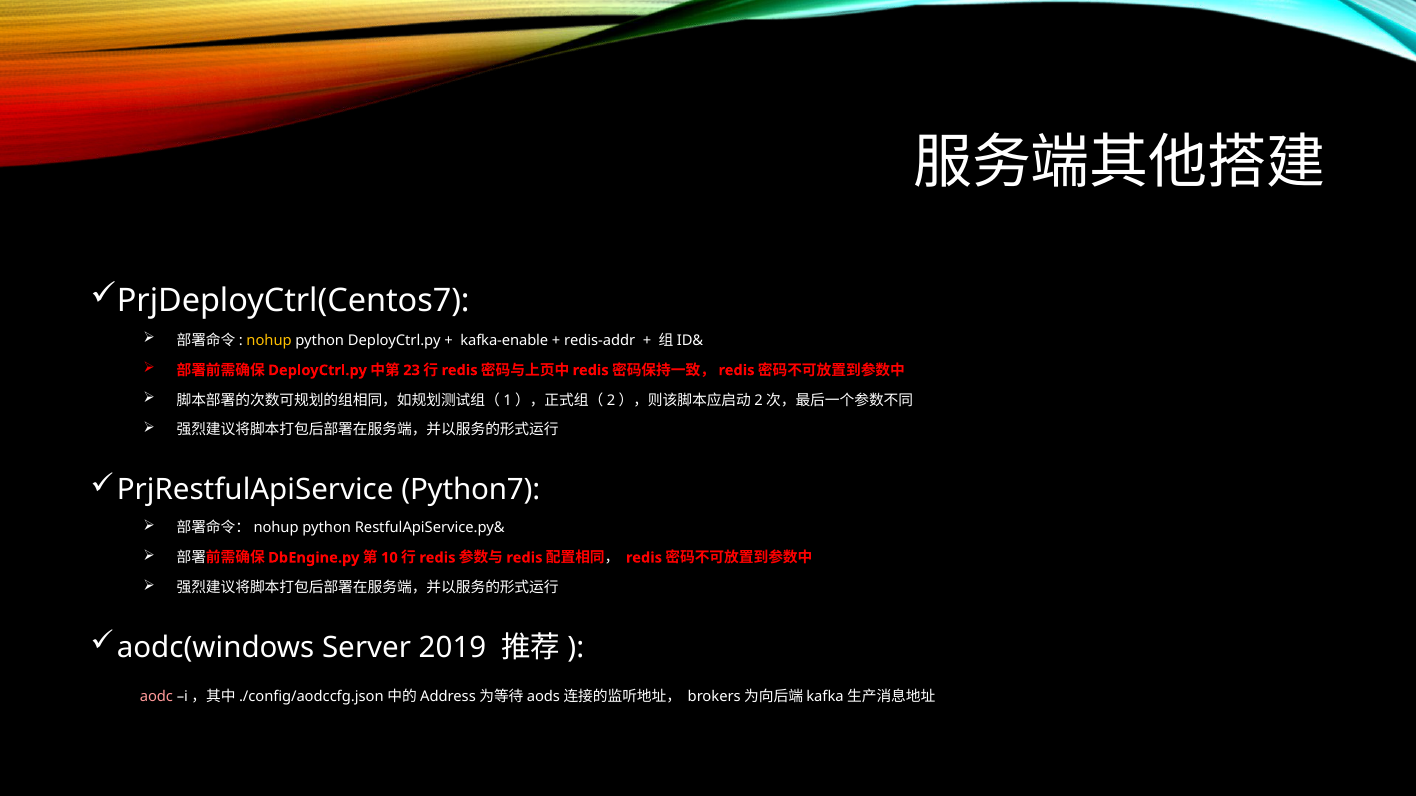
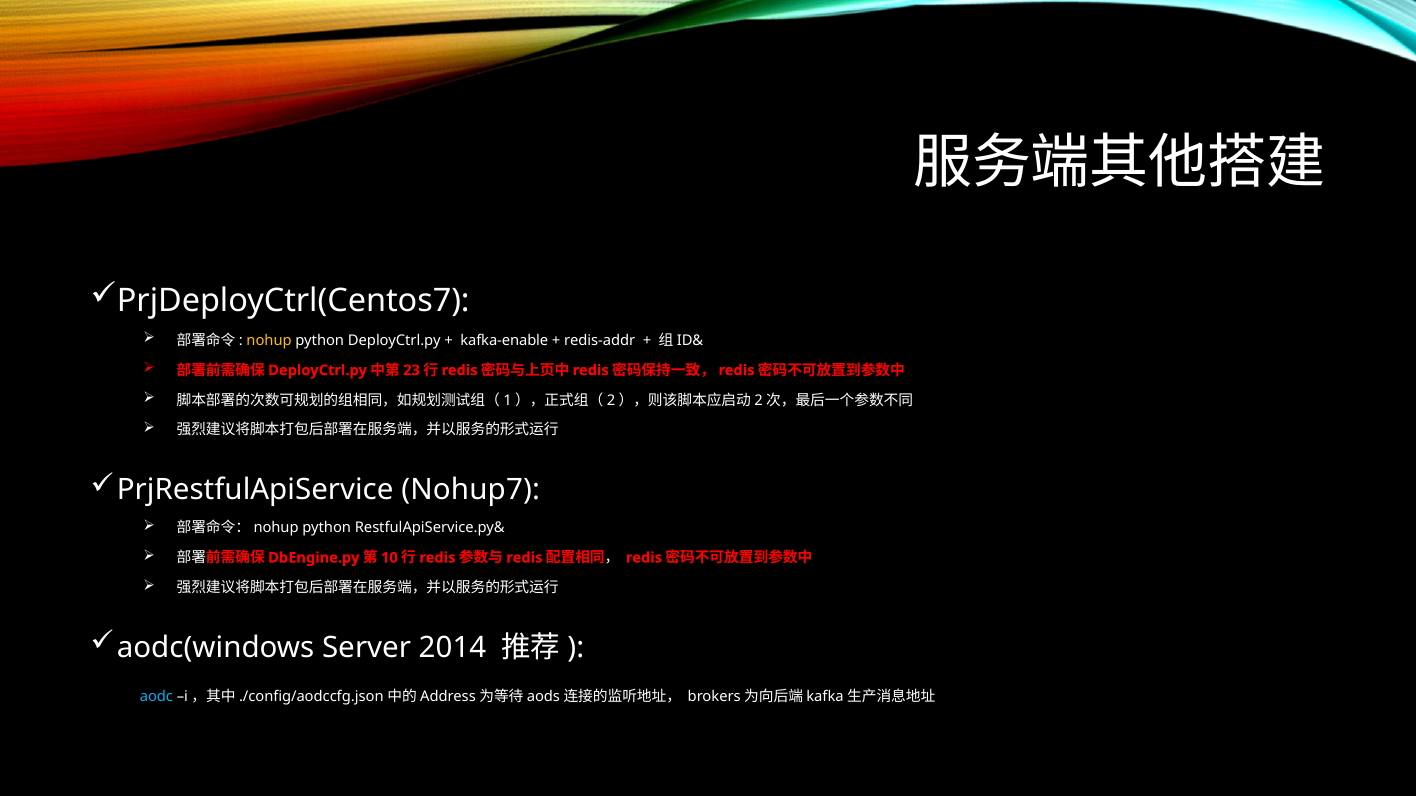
Python7: Python7 -> Nohup7
2019: 2019 -> 2014
aodc colour: pink -> light blue
